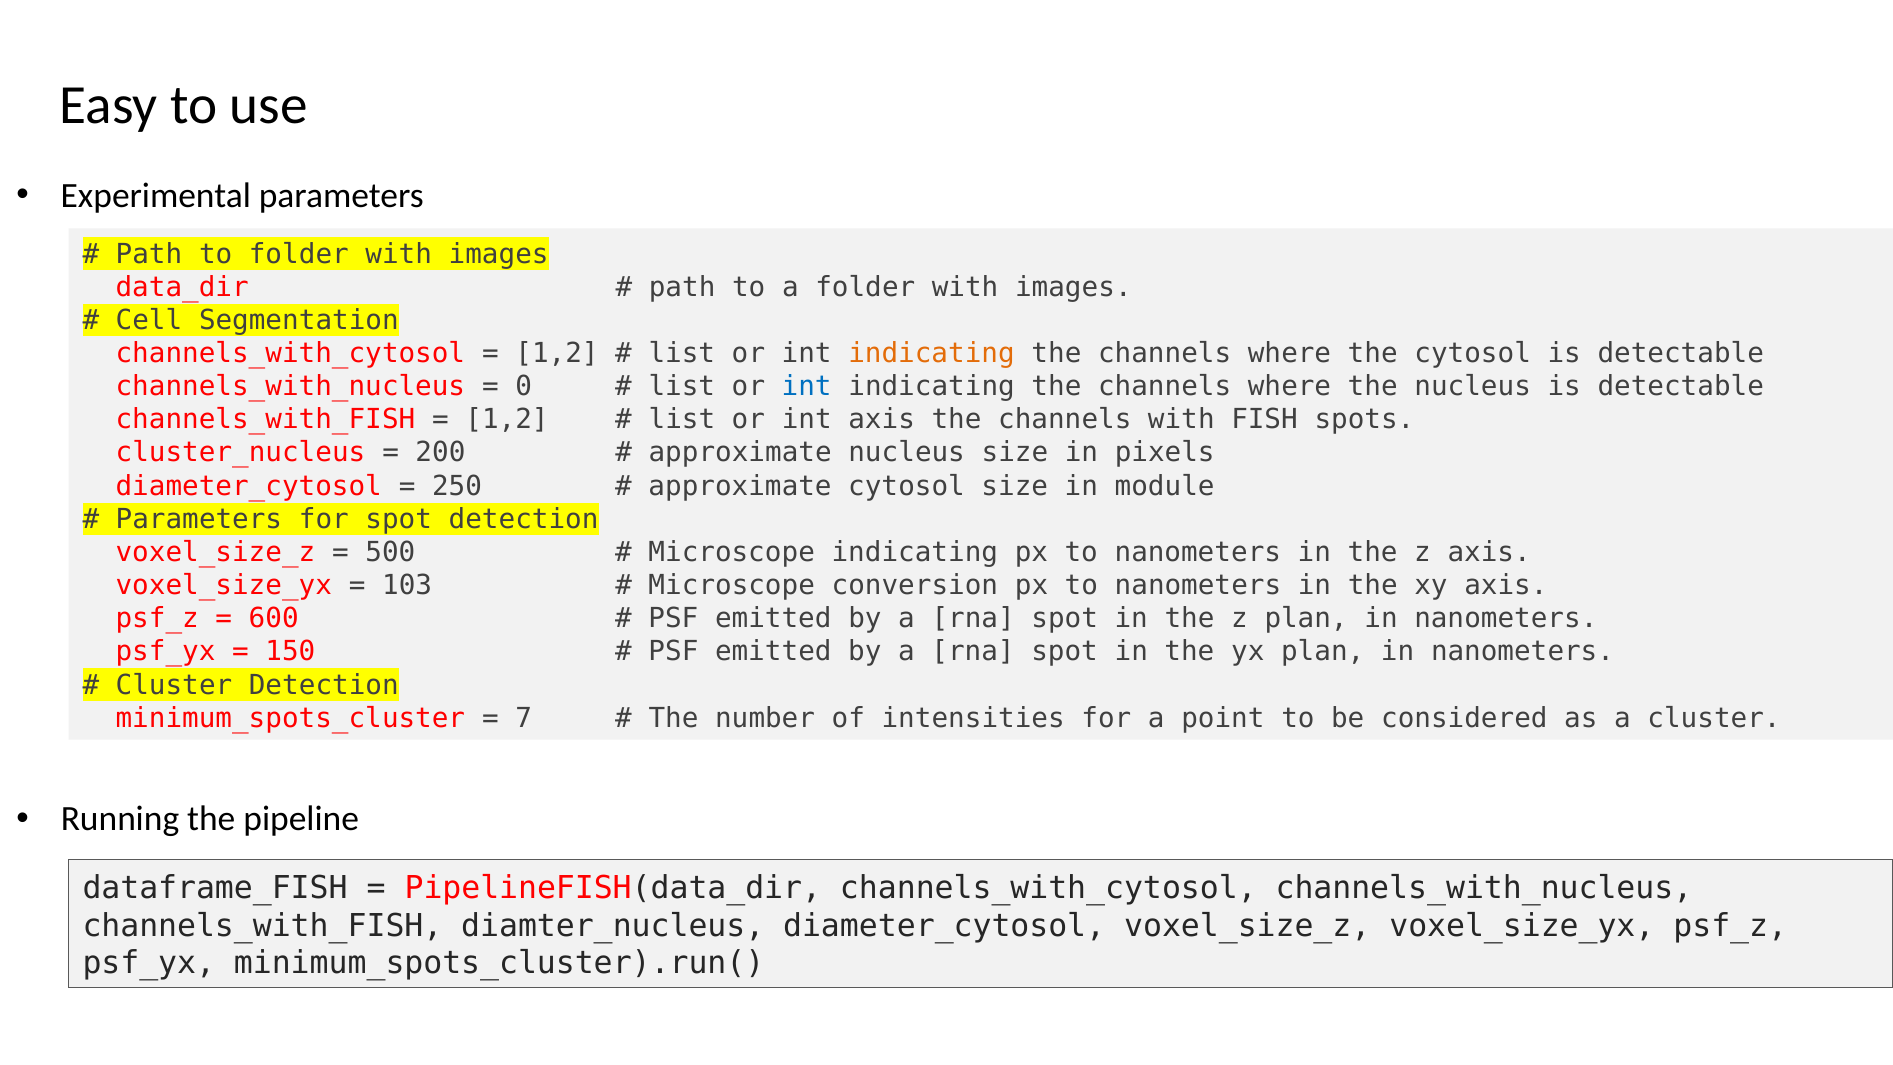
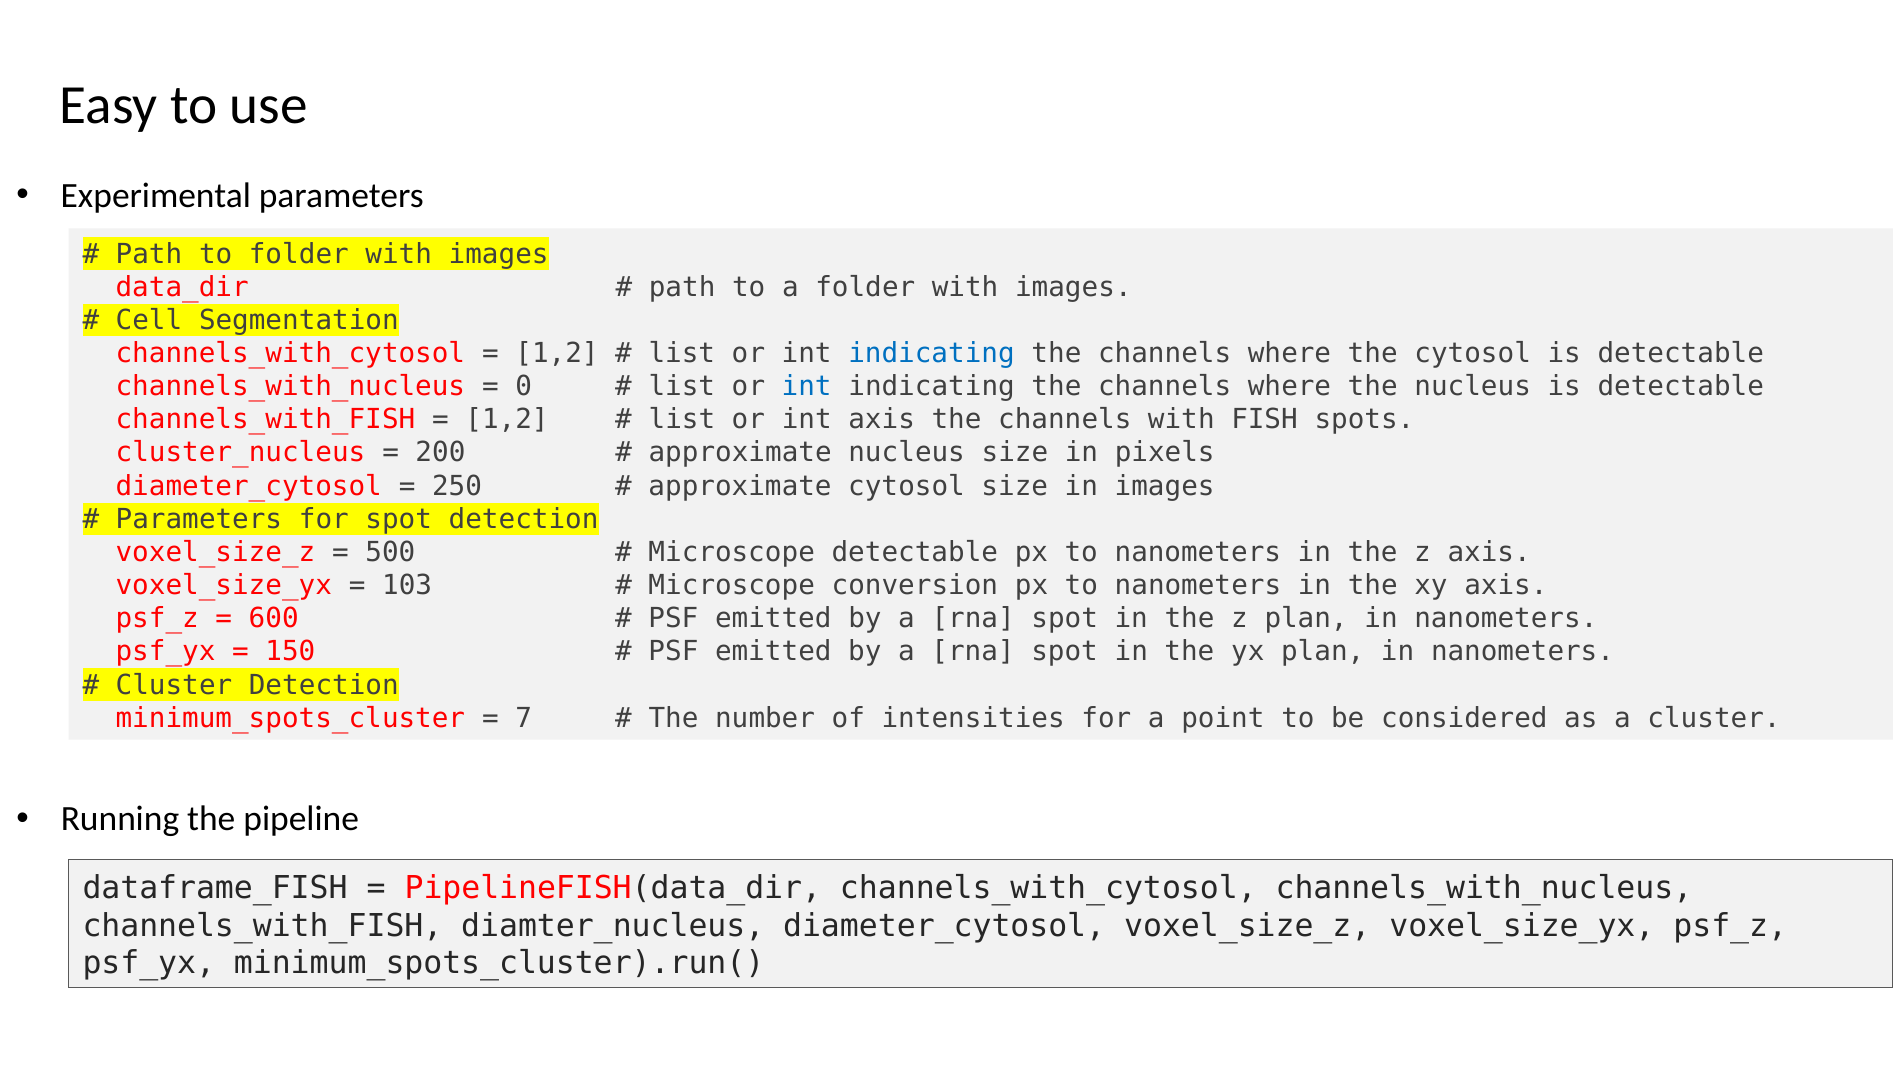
indicating at (931, 353) colour: orange -> blue
in module: module -> images
Microscope indicating: indicating -> detectable
